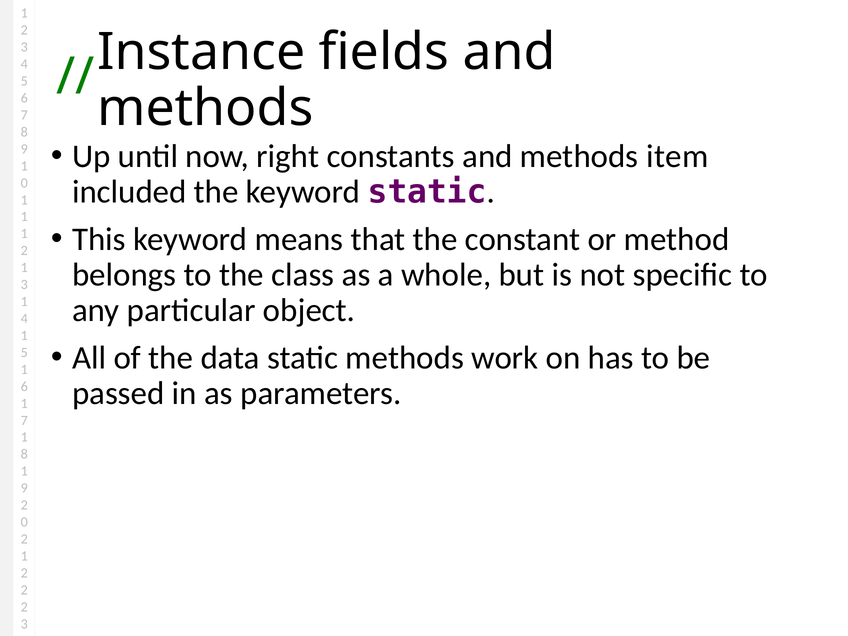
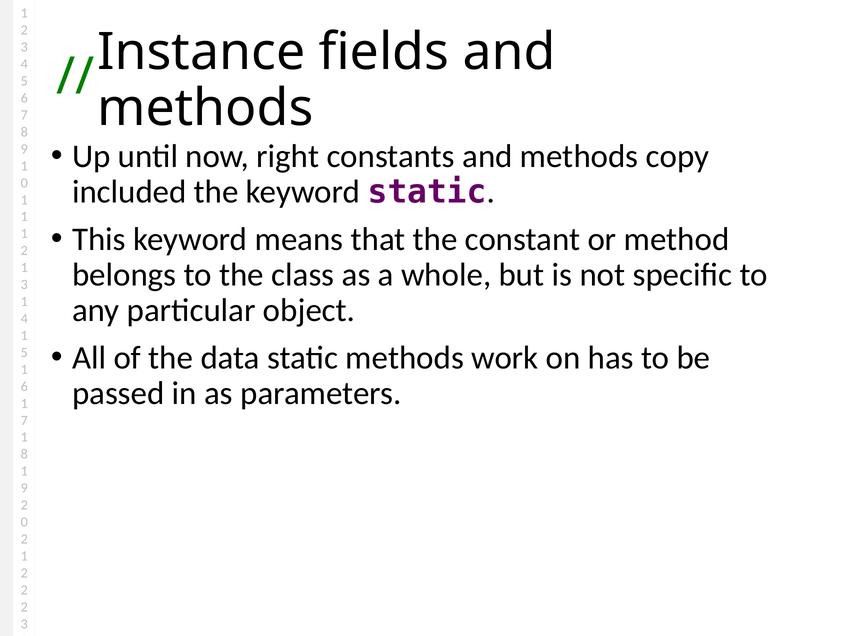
item: item -> copy
